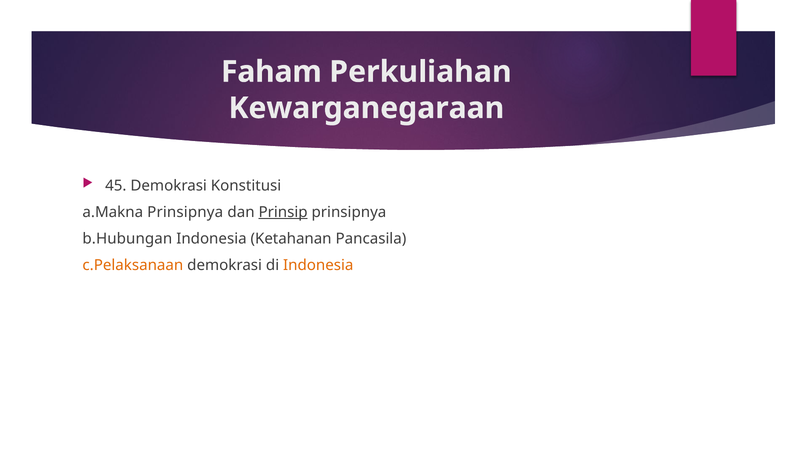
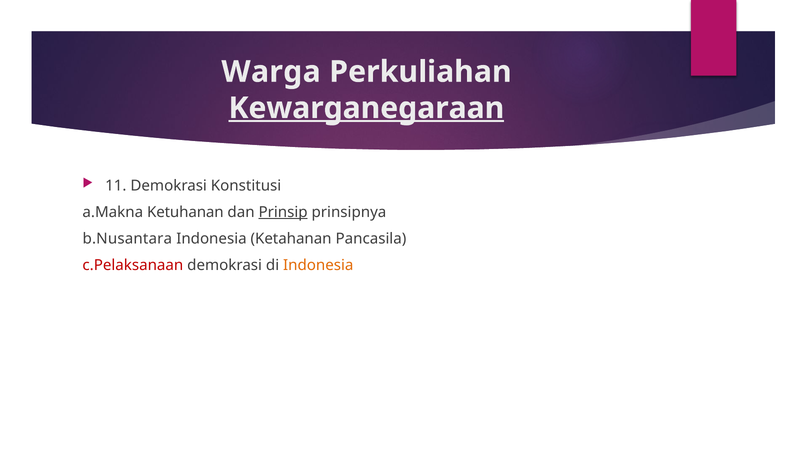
Faham: Faham -> Warga
Kewarganegaraan underline: none -> present
45: 45 -> 11
a.Makna Prinsipnya: Prinsipnya -> Ketuhanan
b.Hubungan: b.Hubungan -> b.Nusantara
c.Pelaksanaan colour: orange -> red
